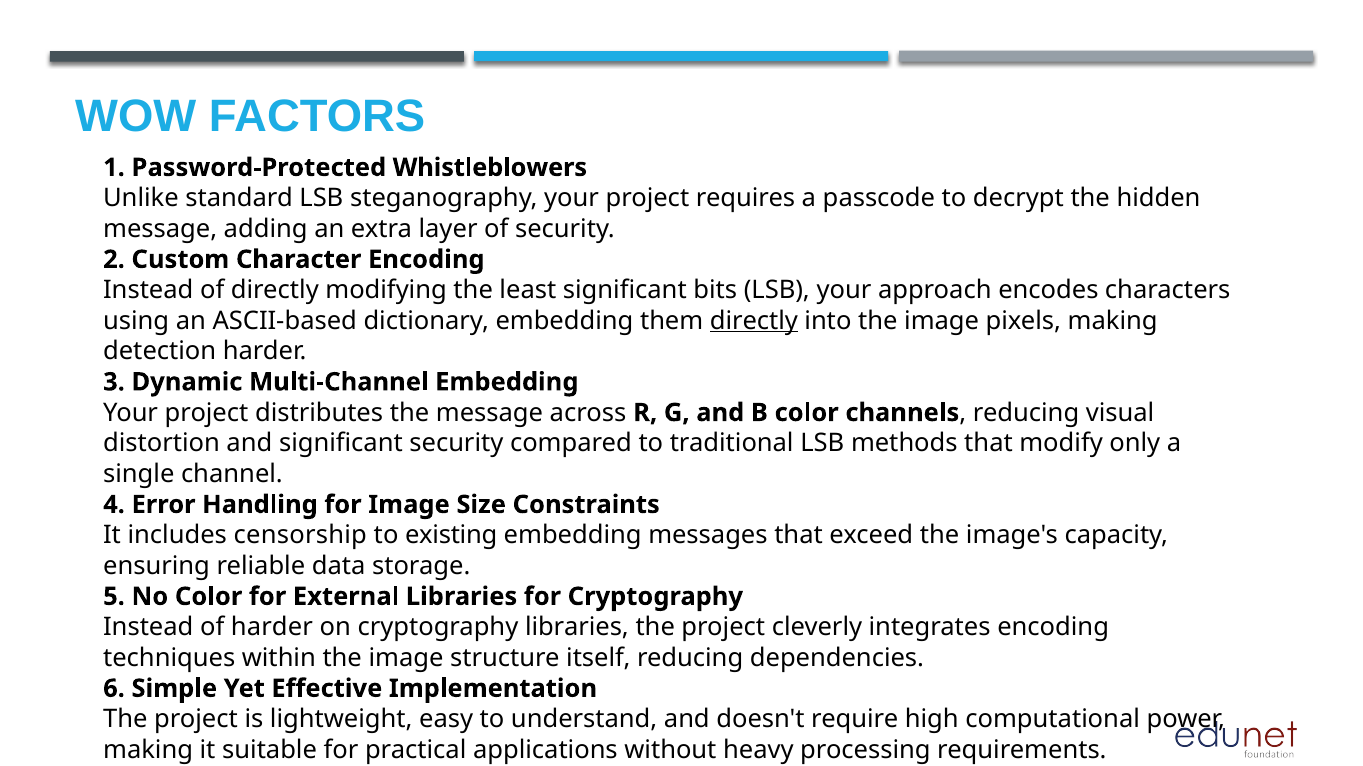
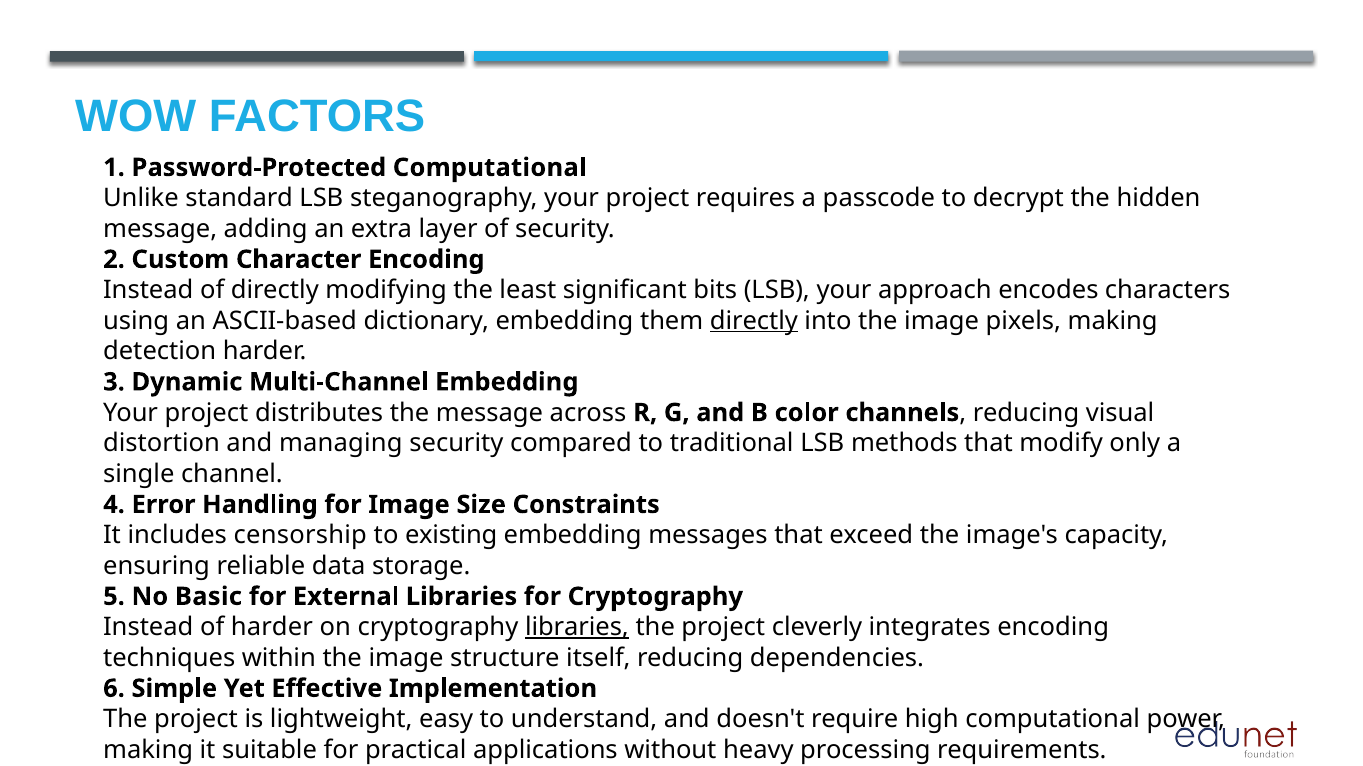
Password-Protected Whistleblowers: Whistleblowers -> Computational
and significant: significant -> managing
No Color: Color -> Basic
libraries at (577, 628) underline: none -> present
